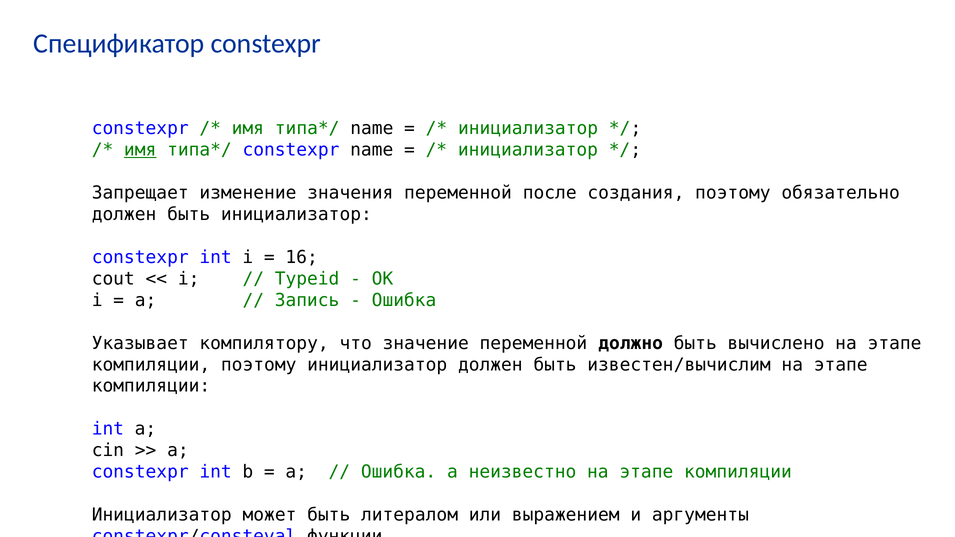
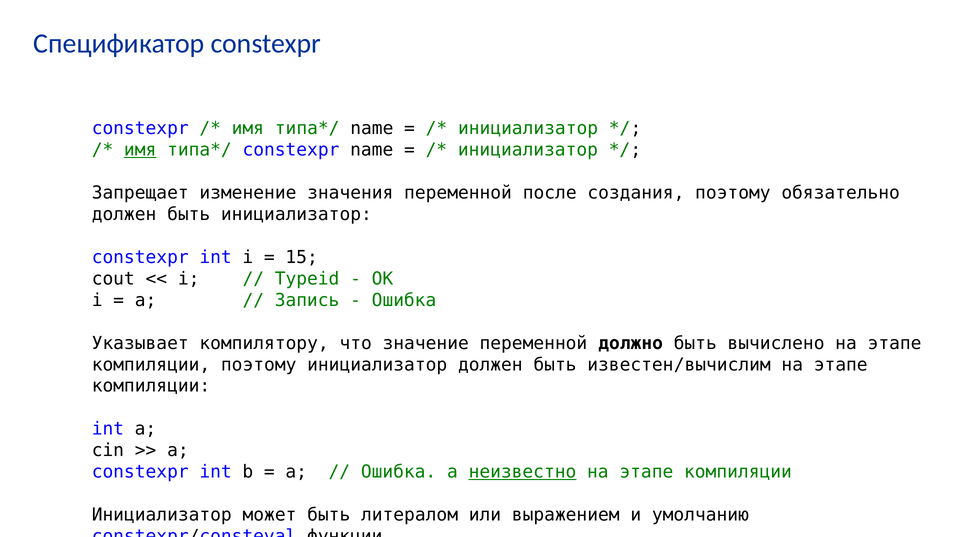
16: 16 -> 15
неизвестно underline: none -> present
аргументы: аргументы -> умолчанию
